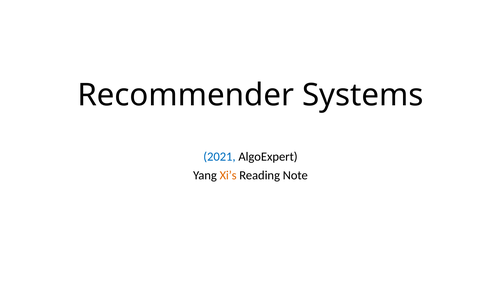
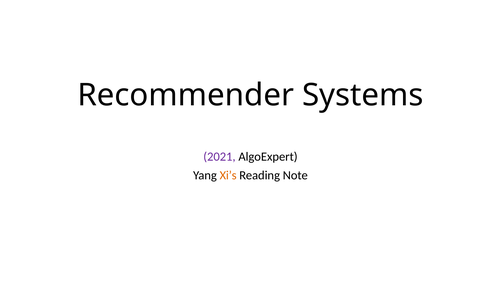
2021 colour: blue -> purple
